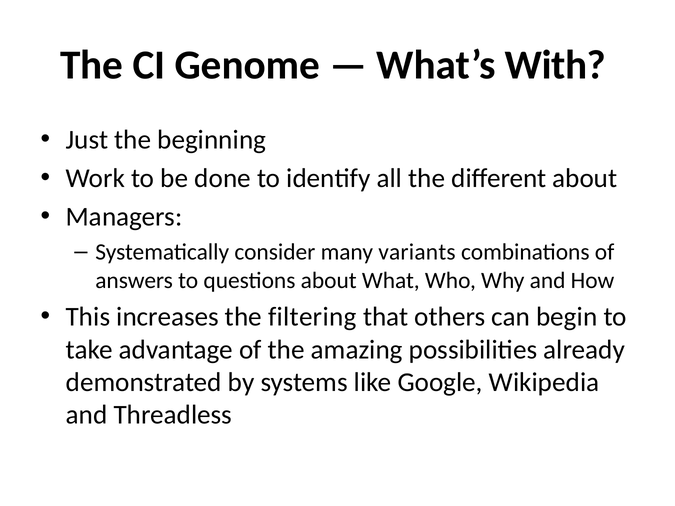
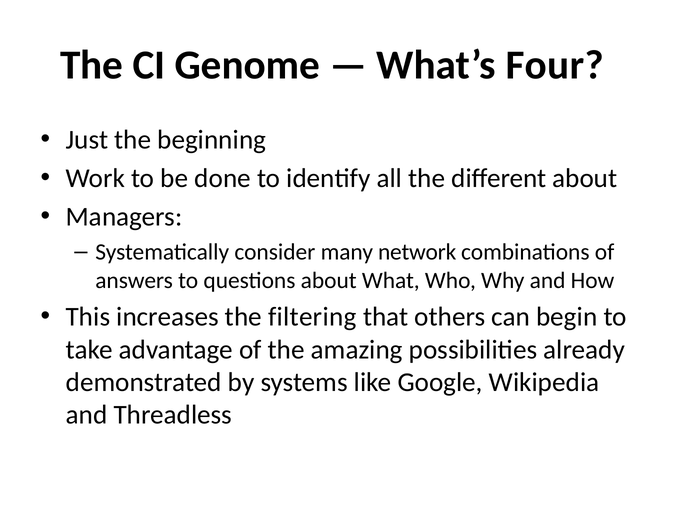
With: With -> Four
variants: variants -> network
